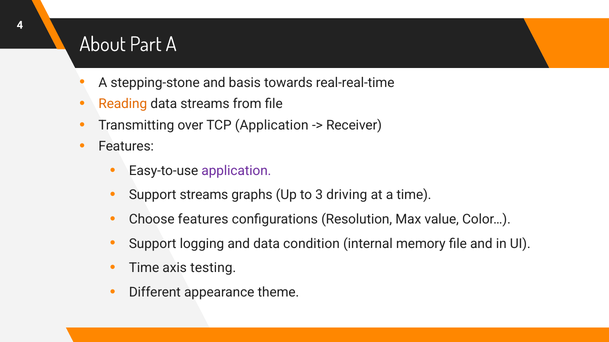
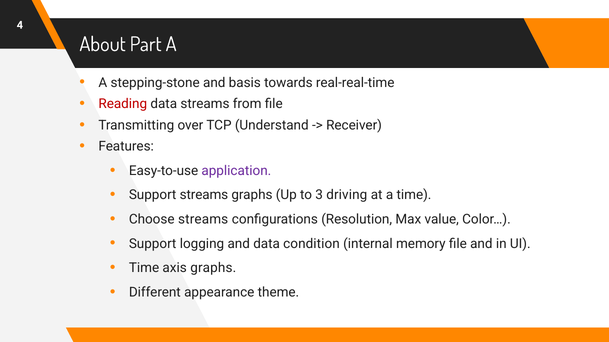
Reading colour: orange -> red
TCP Application: Application -> Understand
Choose features: features -> streams
axis testing: testing -> graphs
